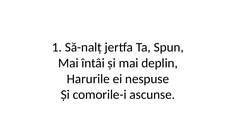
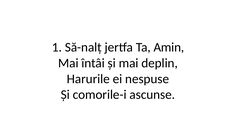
Spun: Spun -> Amin
